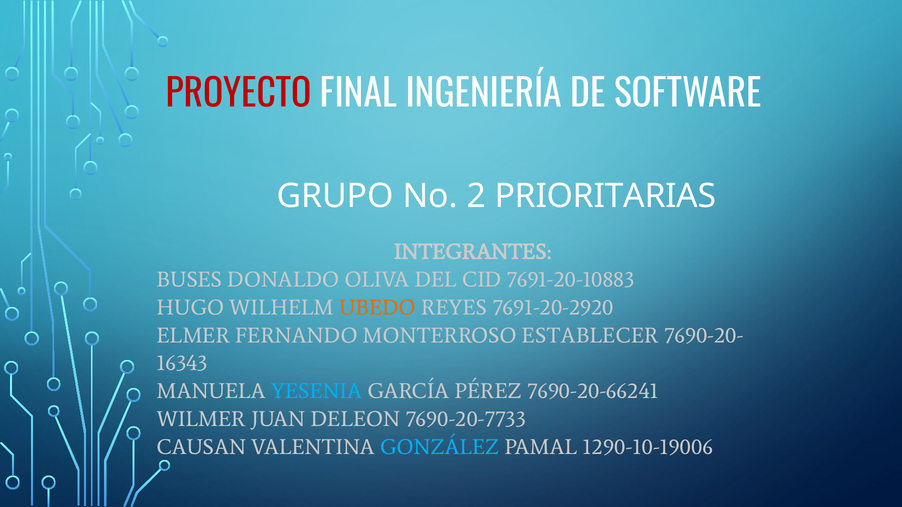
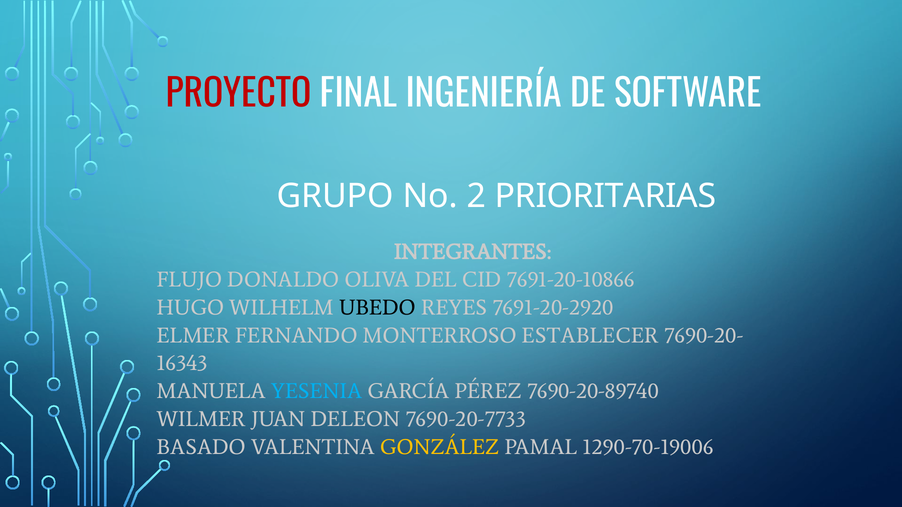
BUSES: BUSES -> FLUJO
7691-20-10883: 7691-20-10883 -> 7691-20-10866
UBEDO colour: orange -> black
7690-20-66241: 7690-20-66241 -> 7690-20-89740
CAUSAN: CAUSAN -> BASADO
GONZÁLEZ colour: light blue -> yellow
1290-10-19006: 1290-10-19006 -> 1290-70-19006
